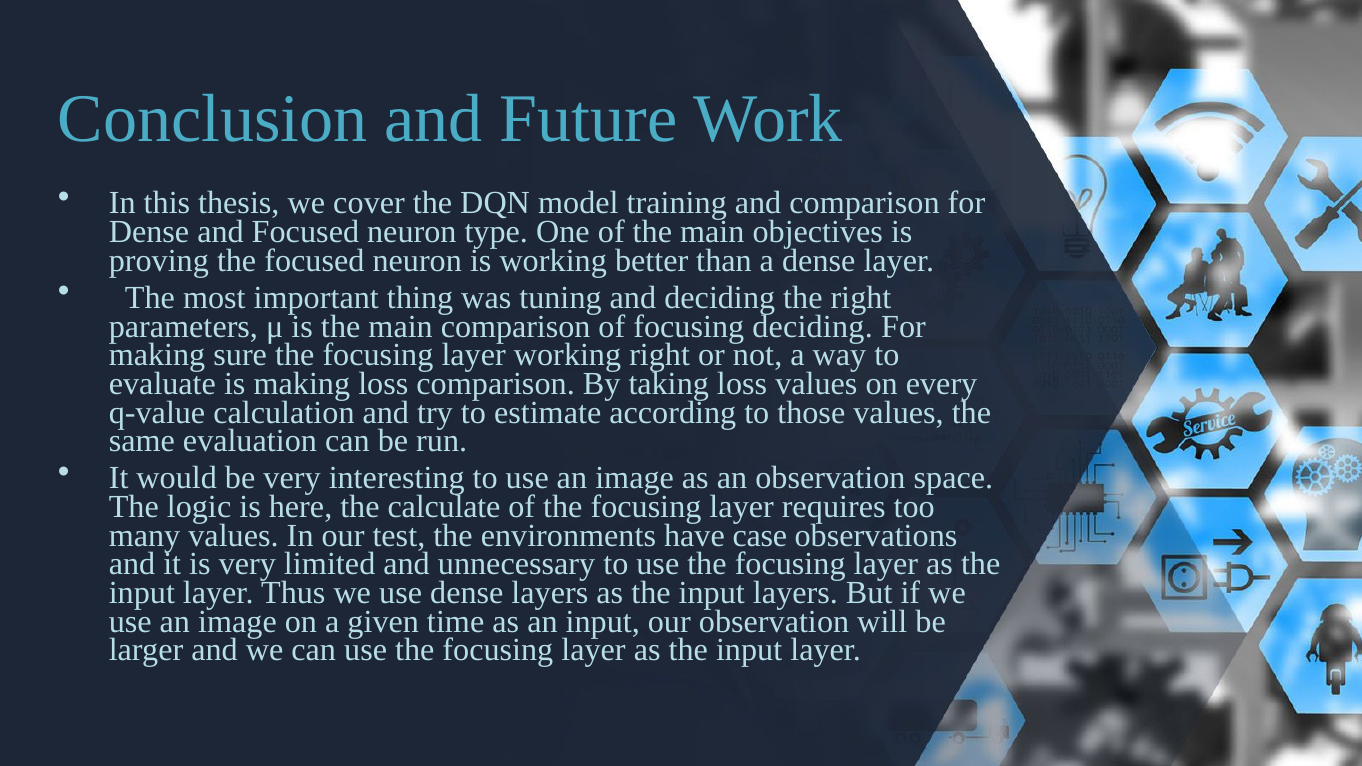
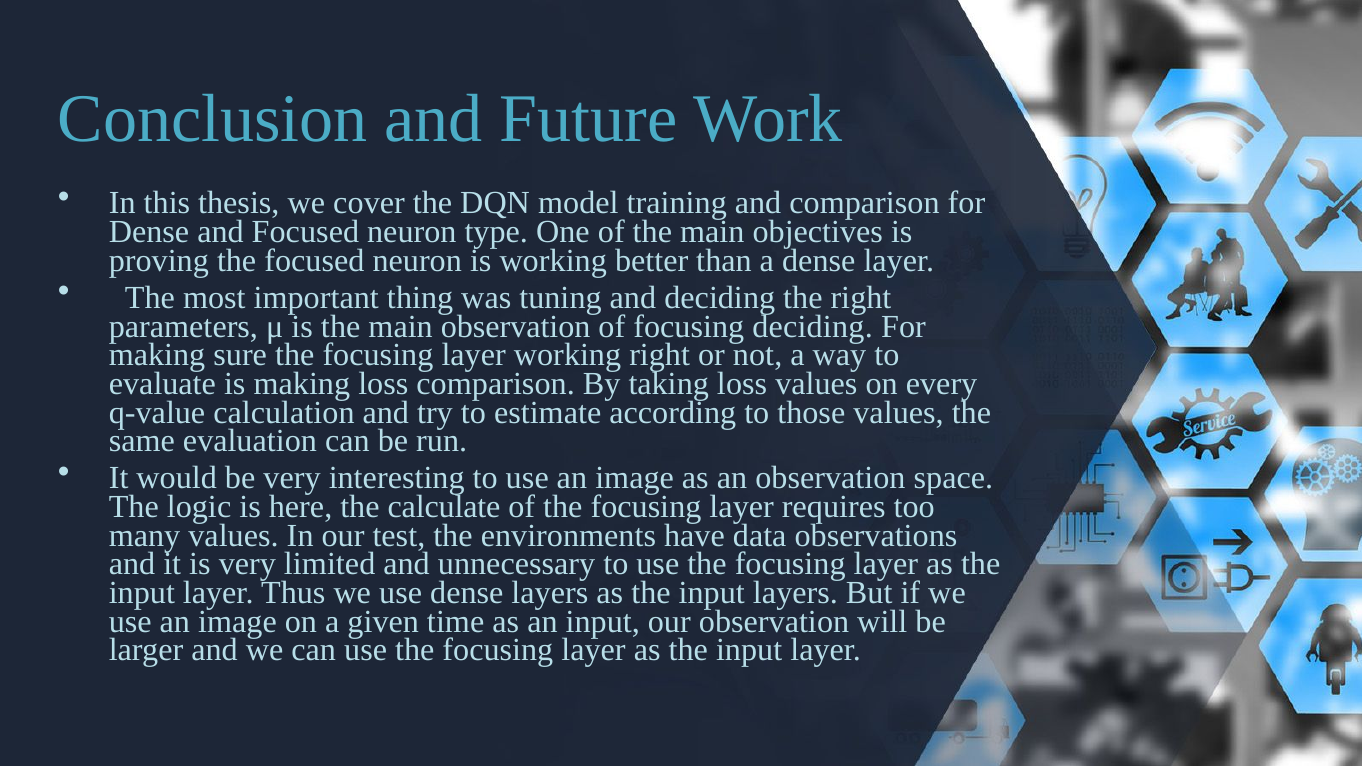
main comparison: comparison -> observation
case: case -> data
